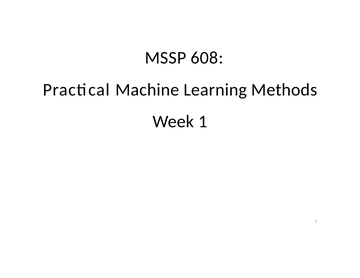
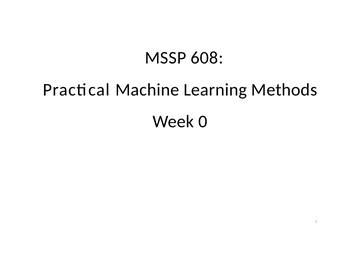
Week 1: 1 -> 0
